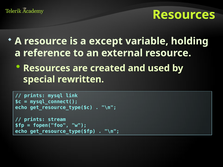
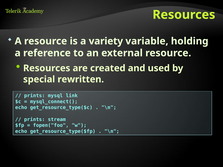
except: except -> variety
